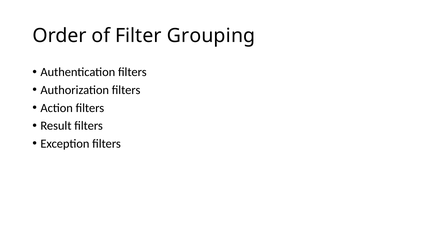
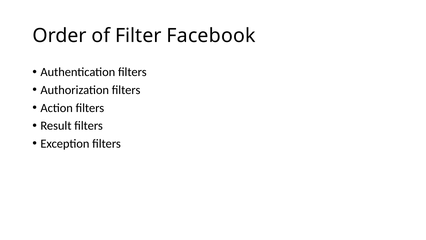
Grouping: Grouping -> Facebook
